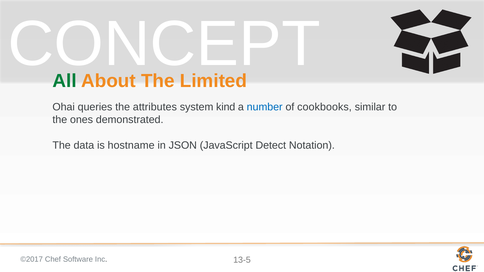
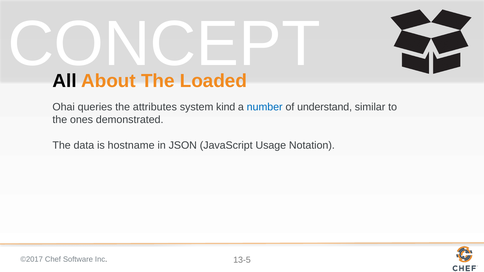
All colour: green -> black
Limited: Limited -> Loaded
cookbooks: cookbooks -> understand
Detect: Detect -> Usage
